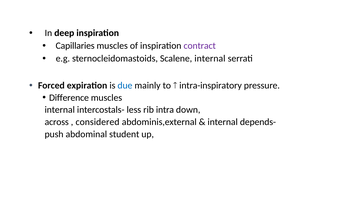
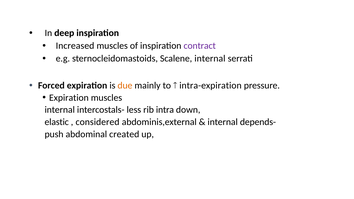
Capillaries: Capillaries -> Increased
due colour: blue -> orange
intra-inspiratory: intra-inspiratory -> intra-expiration
Difference at (69, 98): Difference -> Expiration
across: across -> elastic
student: student -> created
